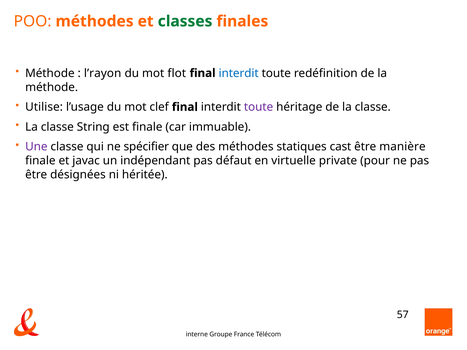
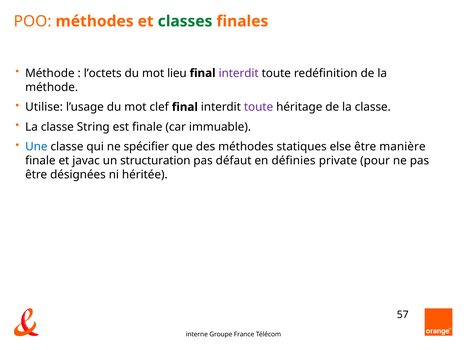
l’rayon: l’rayon -> l’octets
flot: flot -> lieu
interdit at (239, 73) colour: blue -> purple
Une colour: purple -> blue
cast: cast -> else
indépendant: indépendant -> structuration
virtuelle: virtuelle -> définies
